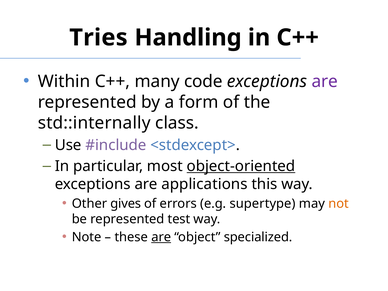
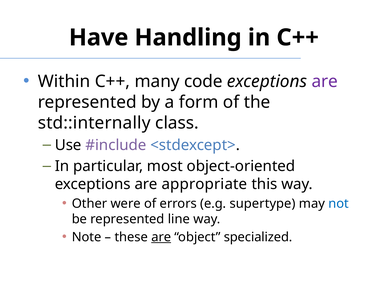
Tries: Tries -> Have
object-oriented underline: present -> none
applications: applications -> appropriate
gives: gives -> were
not colour: orange -> blue
test: test -> line
